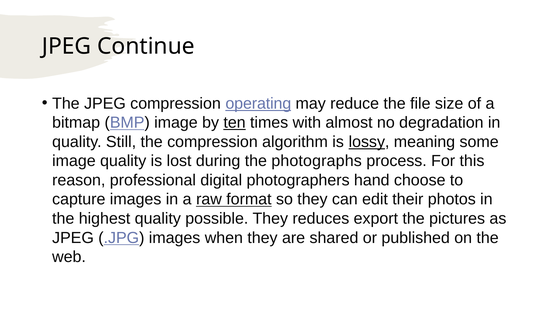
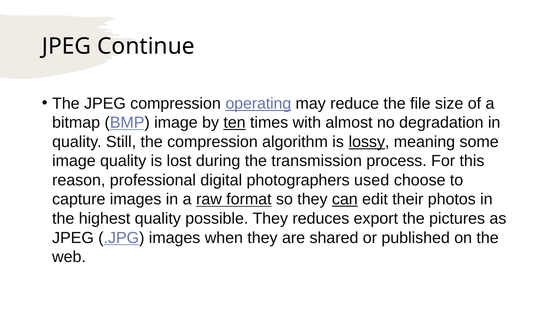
photographs: photographs -> transmission
hand: hand -> used
can underline: none -> present
